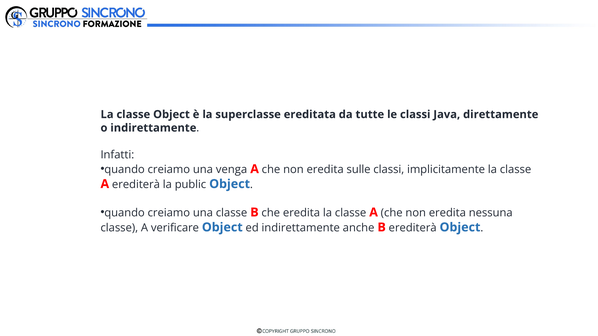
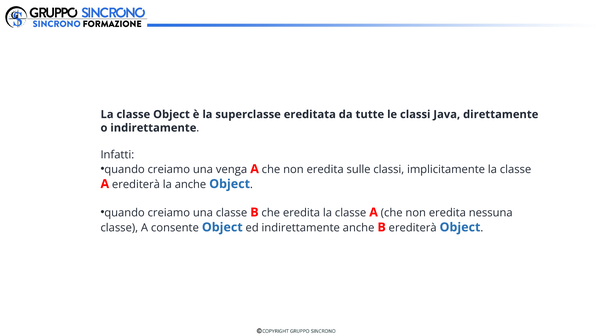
la public: public -> anche
verificare: verificare -> consente
